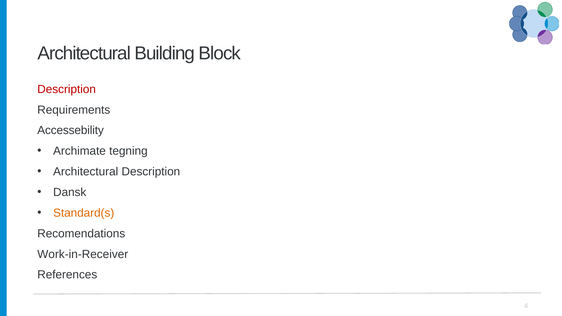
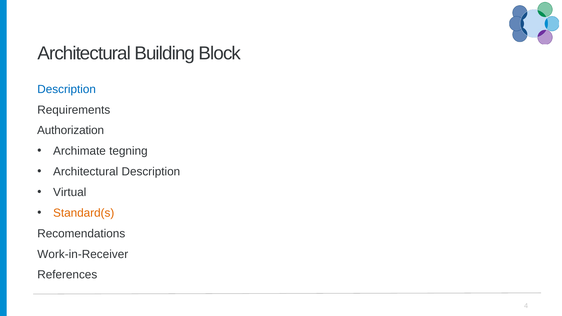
Description colour: red -> blue
Accessebility: Accessebility -> Authorization
Dansk: Dansk -> Virtual
